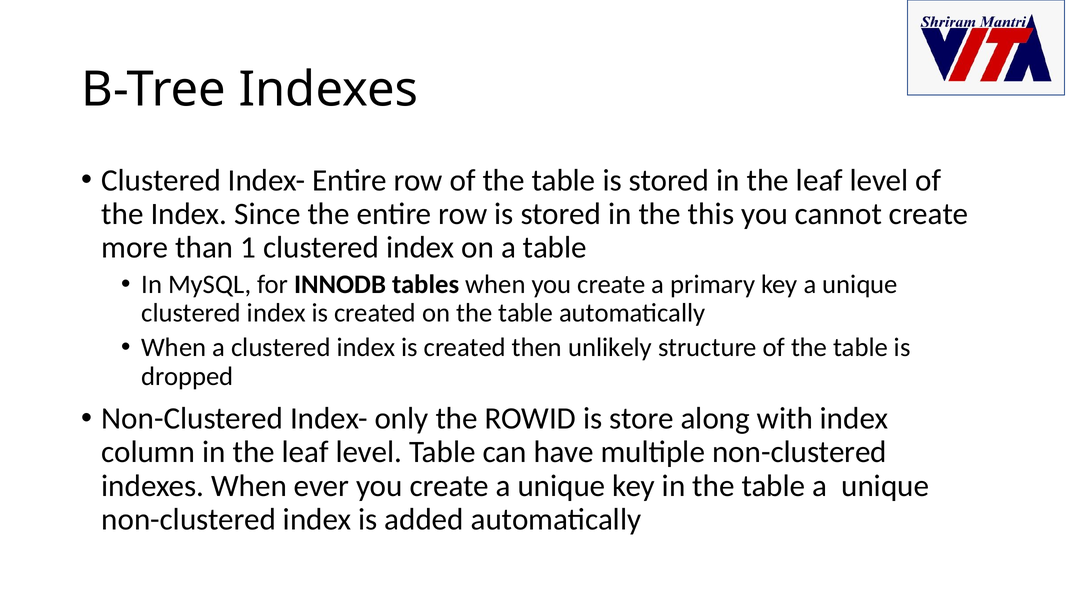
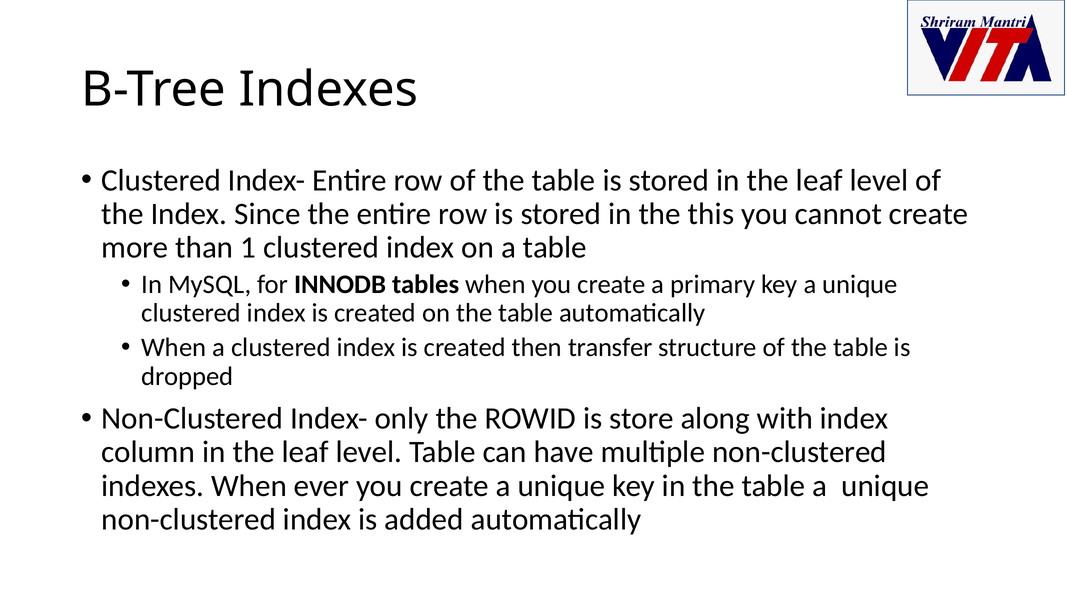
unlikely: unlikely -> transfer
